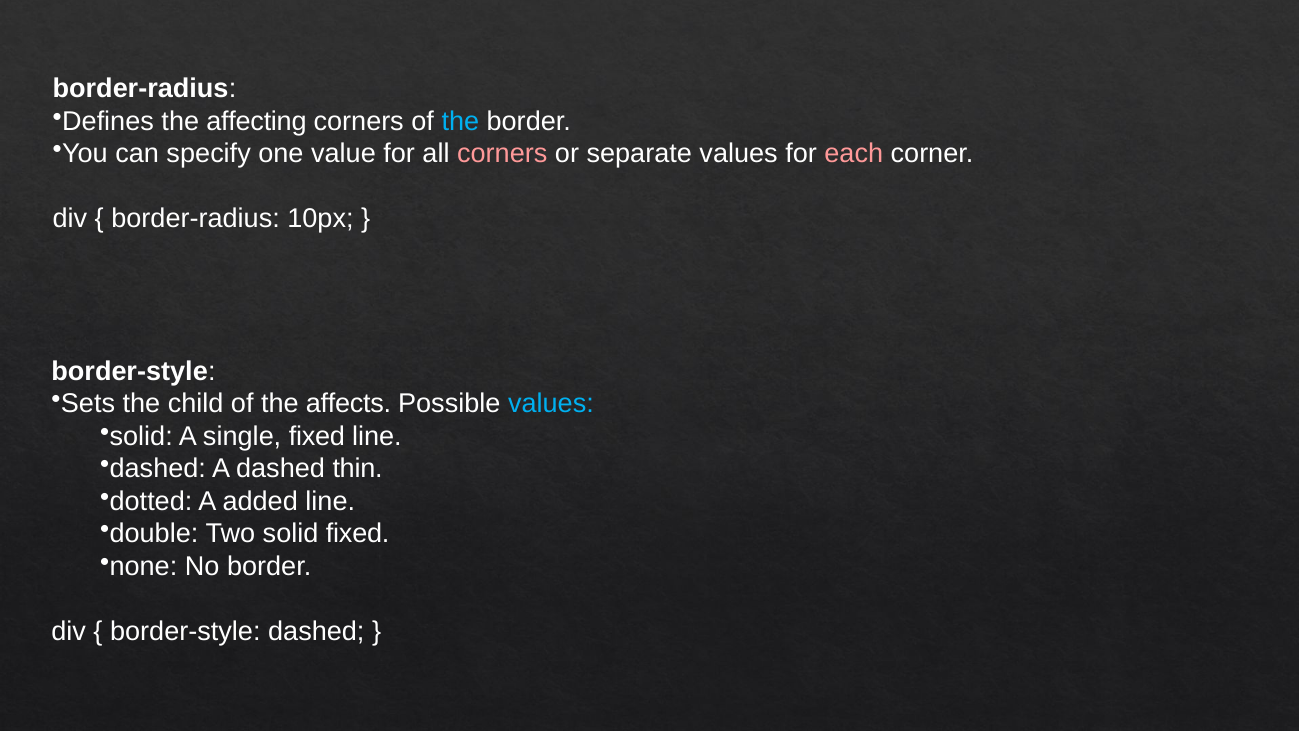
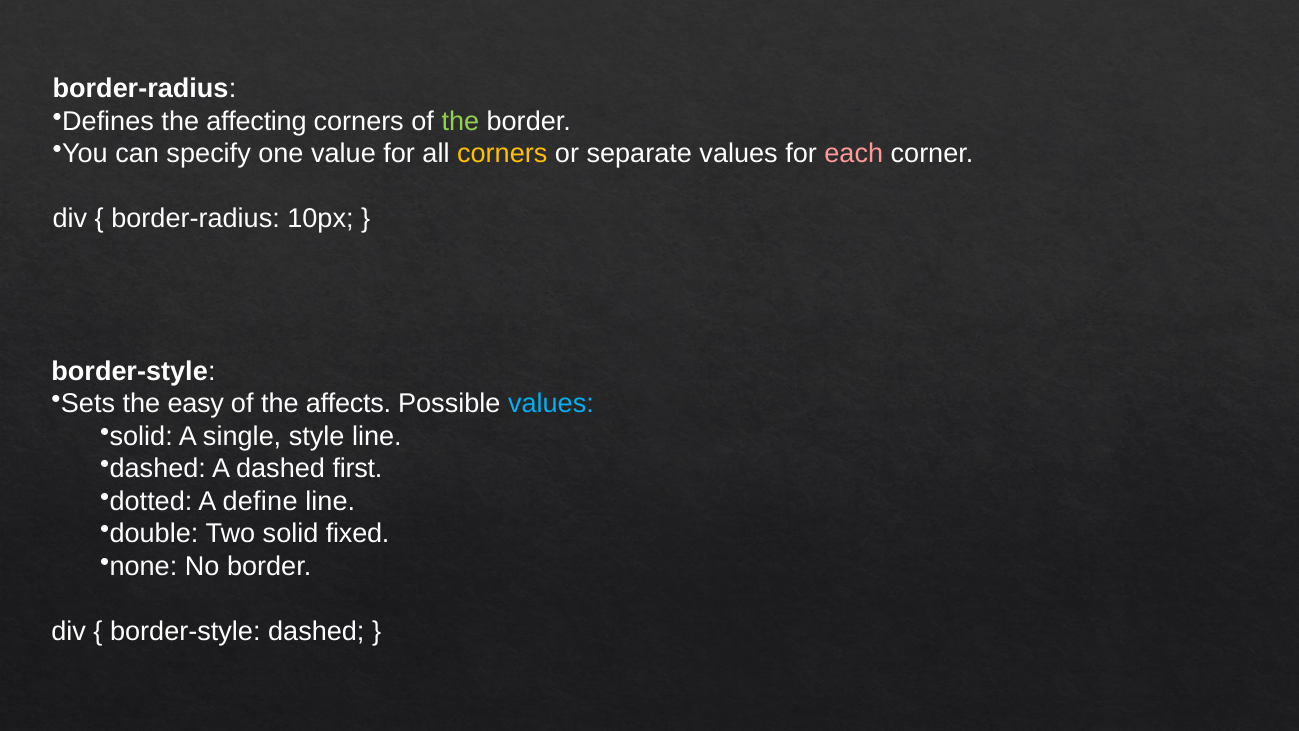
the at (460, 121) colour: light blue -> light green
corners at (502, 154) colour: pink -> yellow
child: child -> easy
single fixed: fixed -> style
thin: thin -> first
added: added -> define
